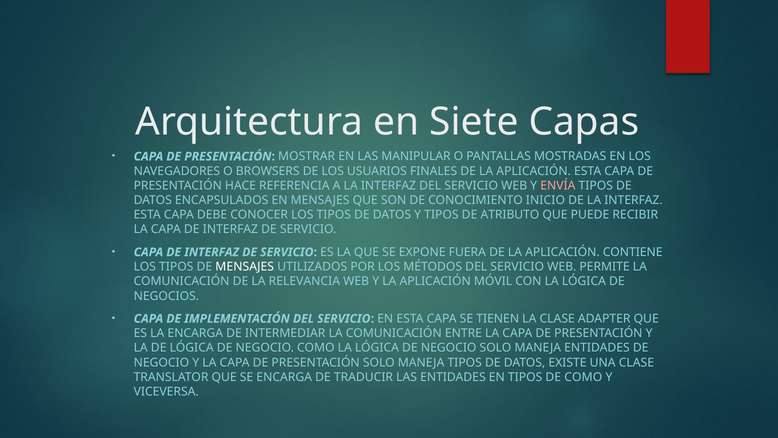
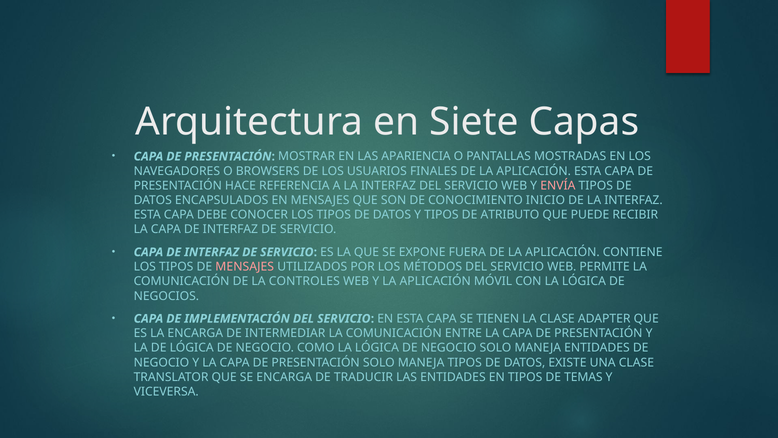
MANIPULAR: MANIPULAR -> APARIENCIA
MENSAJES at (245, 267) colour: white -> pink
RELEVANCIA: RELEVANCIA -> CONTROLES
DE COMO: COMO -> TEMAS
